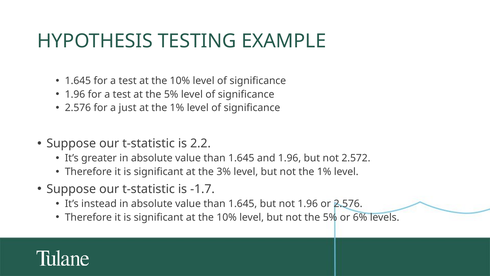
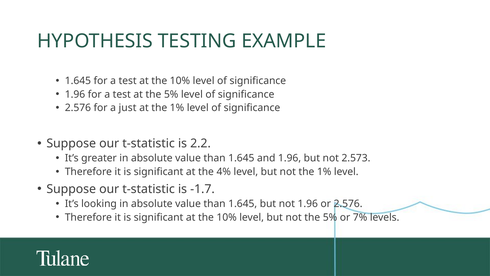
2.572: 2.572 -> 2.573
3%: 3% -> 4%
instead: instead -> looking
6%: 6% -> 7%
